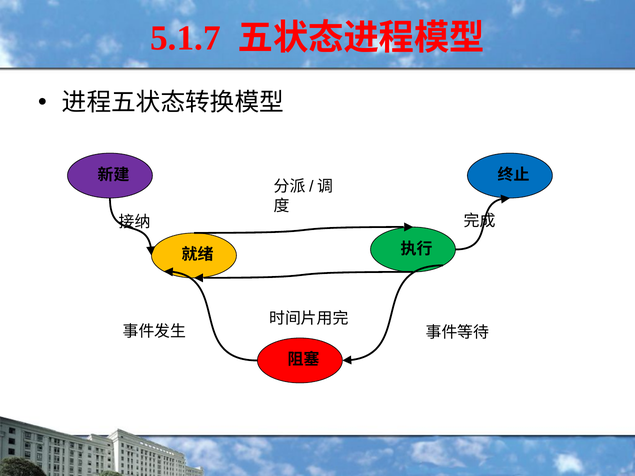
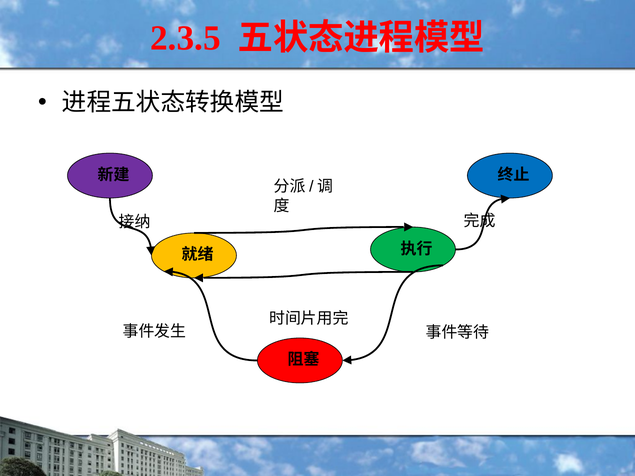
5.1.7: 5.1.7 -> 2.3.5
